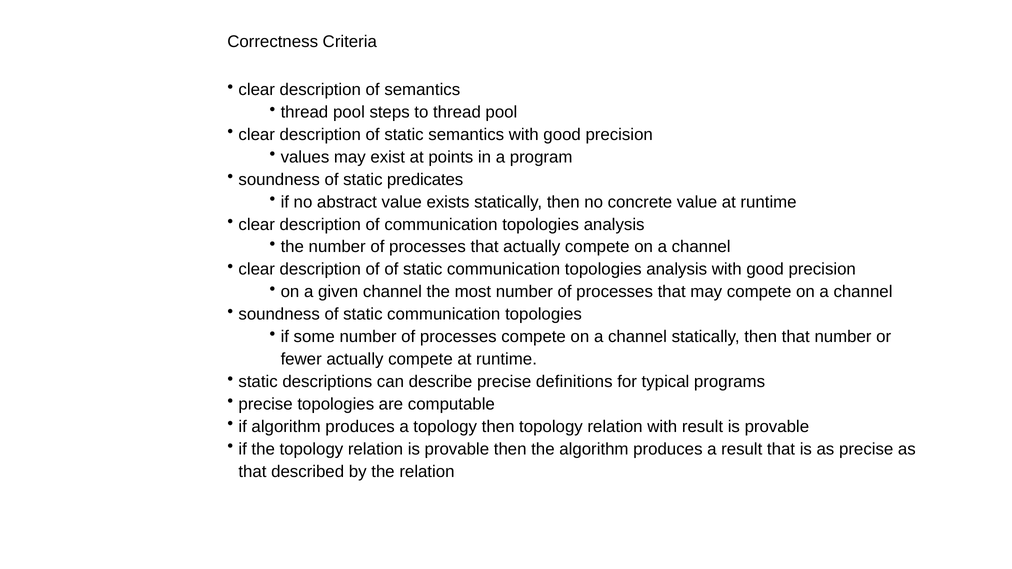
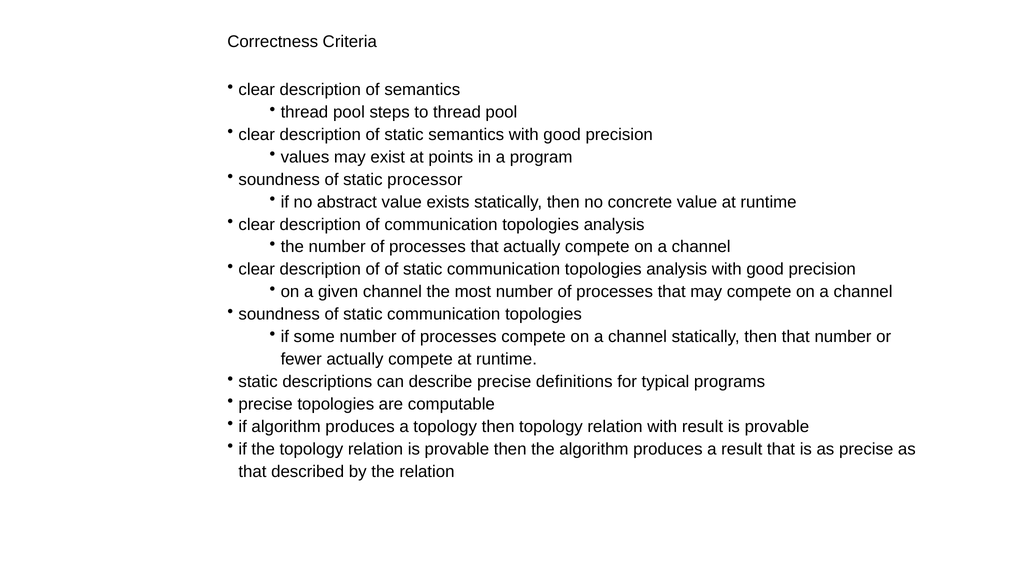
predicates: predicates -> processor
